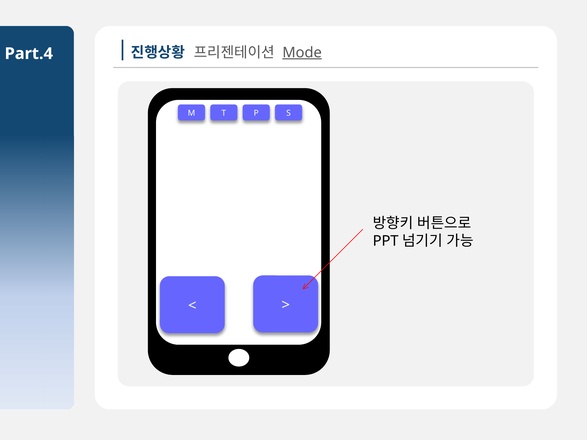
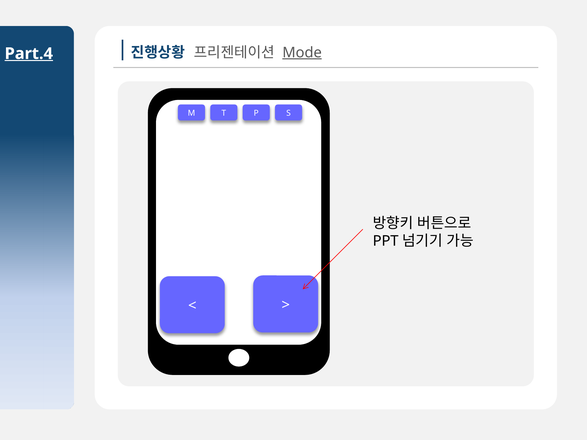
Part.4 underline: none -> present
